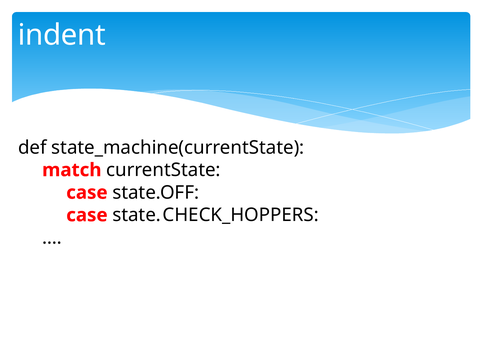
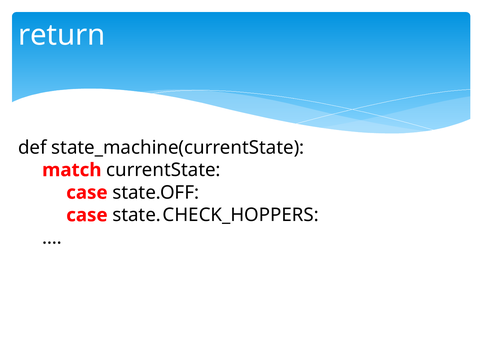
indent: indent -> return
